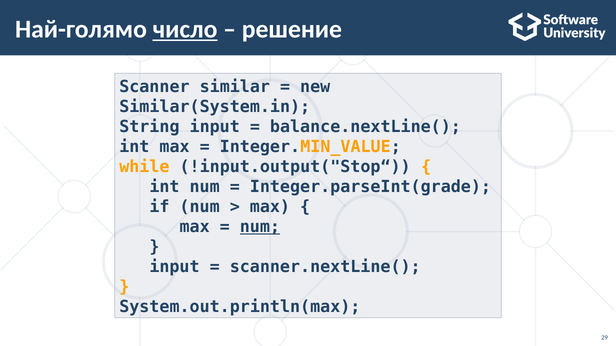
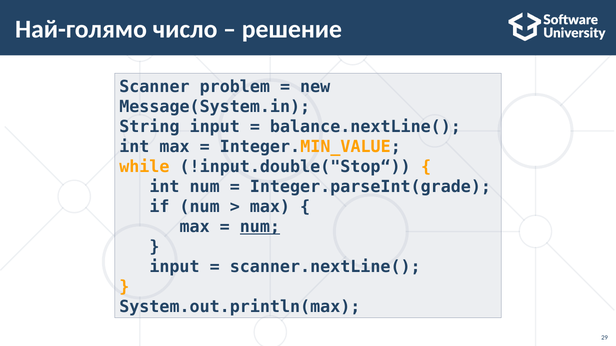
число underline: present -> none
similar: similar -> problem
Similar(System.in: Similar(System.in -> Message(System.in
!input.output("Stop“: !input.output("Stop“ -> !input.double("Stop“
